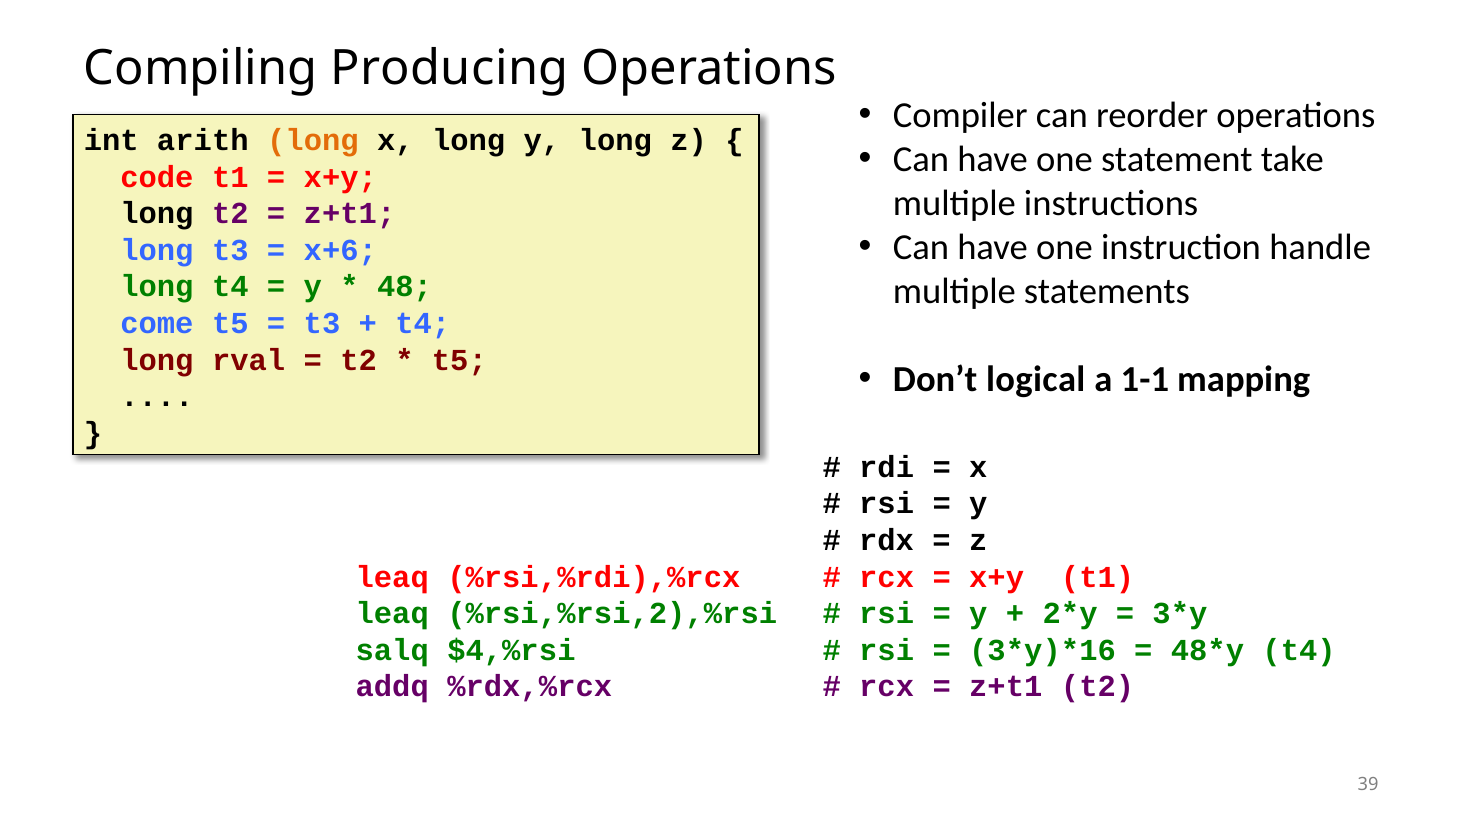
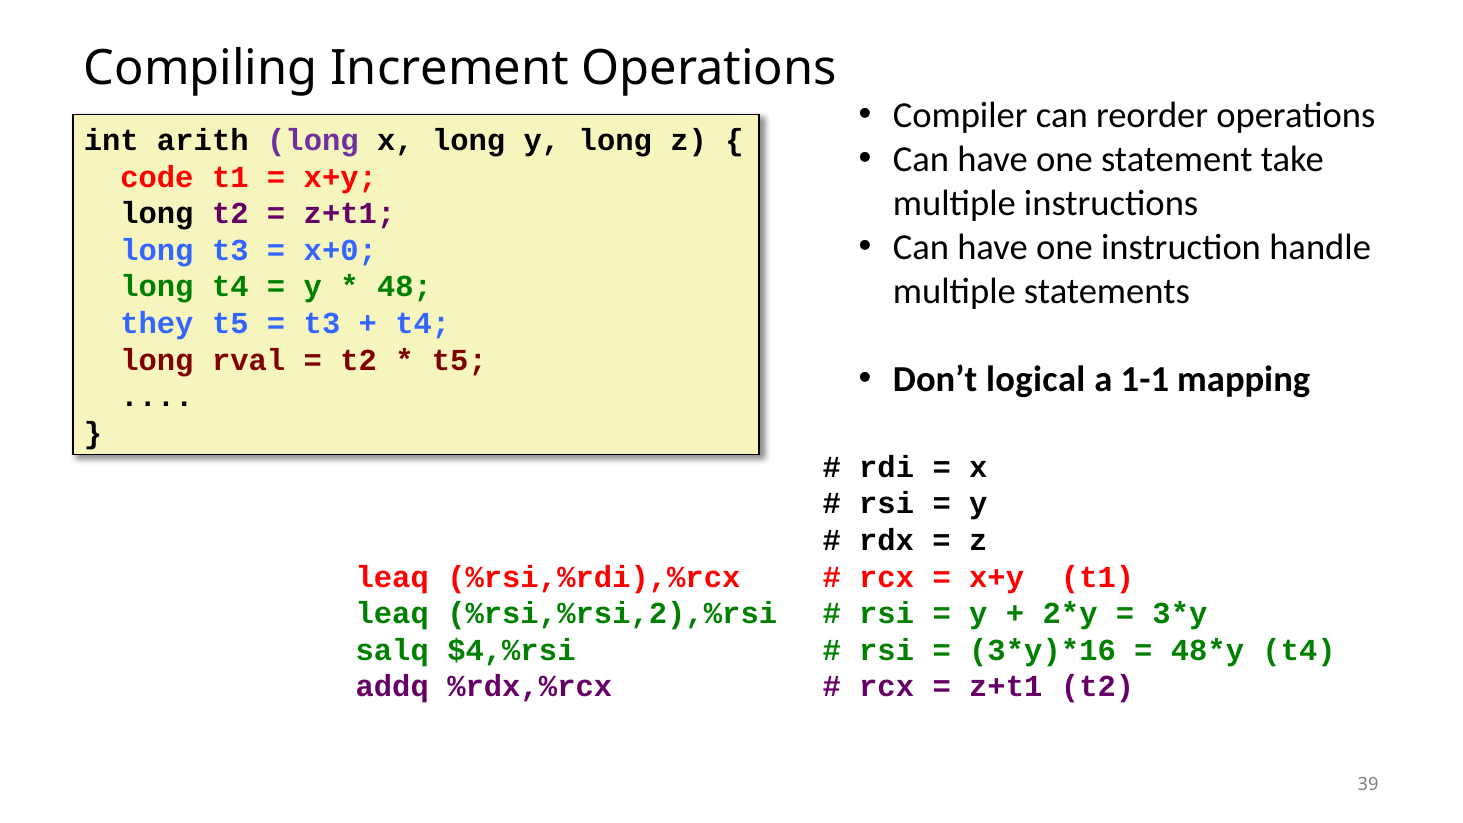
Producing: Producing -> Increment
long at (313, 140) colour: orange -> purple
x+6: x+6 -> x+0
come: come -> they
